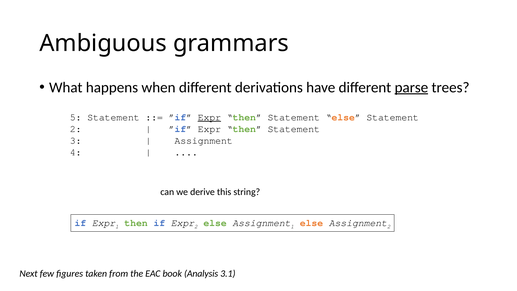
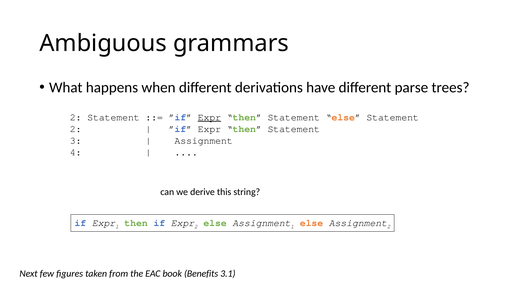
parse underline: present -> none
5 at (76, 117): 5 -> 2
Analysis: Analysis -> Benefits
